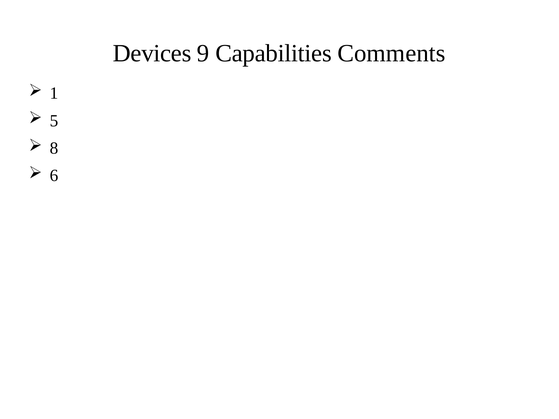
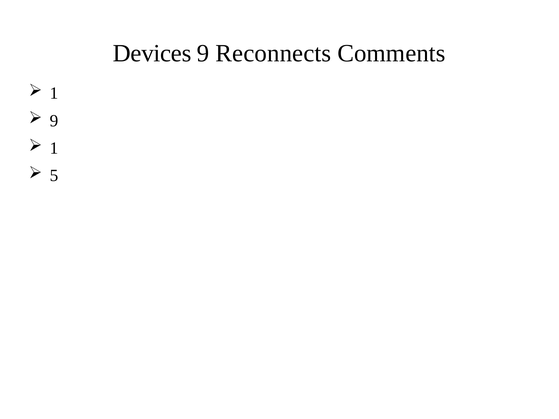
Capabilities: Capabilities -> Reconnects
5 at (54, 121): 5 -> 9
8 at (54, 148): 8 -> 1
6: 6 -> 5
